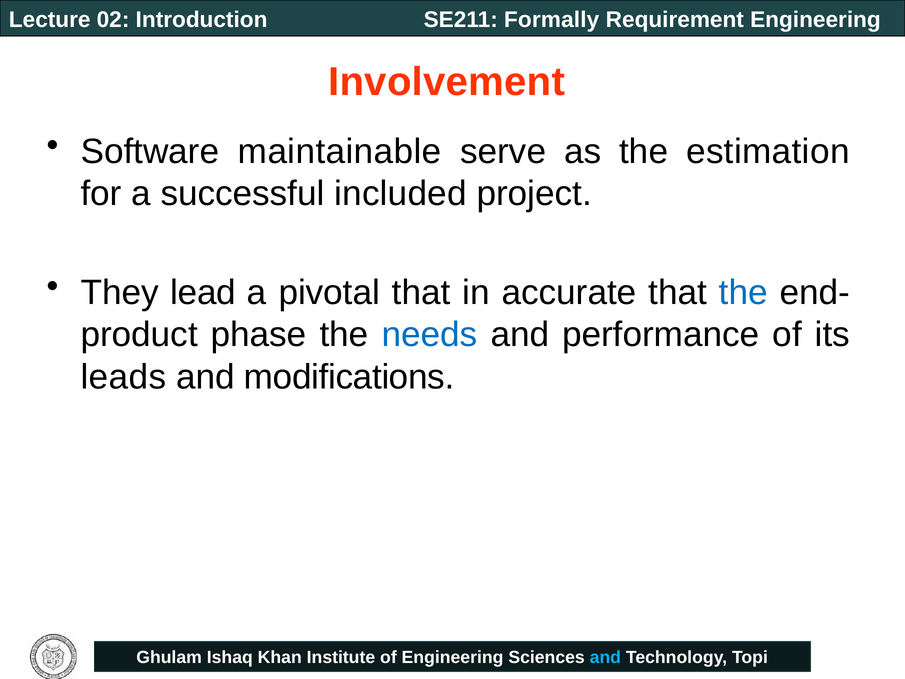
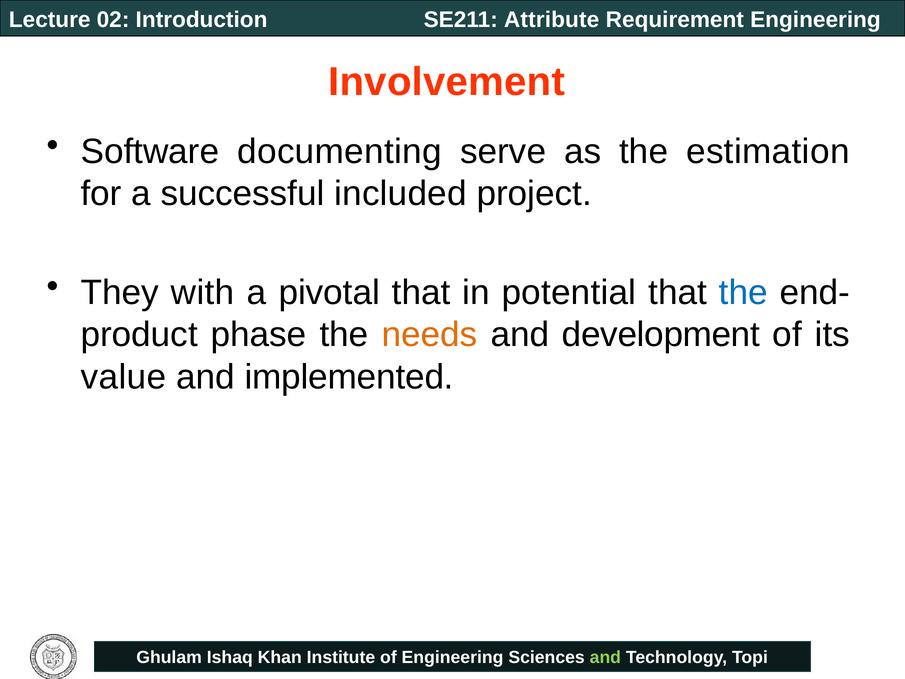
Formally: Formally -> Attribute
maintainable: maintainable -> documenting
lead: lead -> with
accurate: accurate -> potential
needs colour: blue -> orange
performance: performance -> development
leads: leads -> value
modifications: modifications -> implemented
and at (605, 657) colour: light blue -> light green
